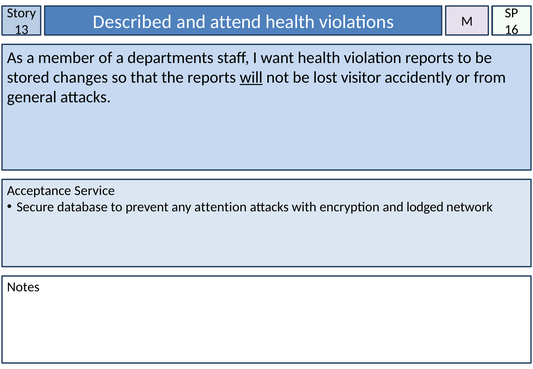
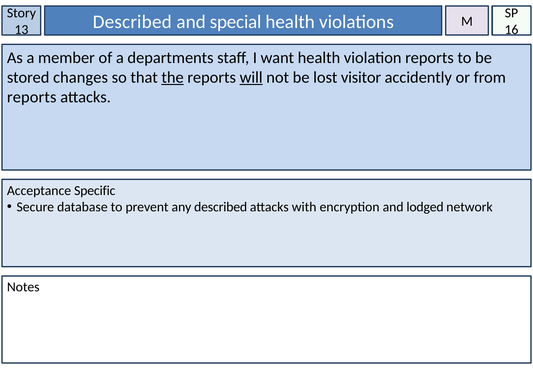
attend: attend -> special
the underline: none -> present
general at (32, 97): general -> reports
Service: Service -> Specific
any attention: attention -> described
